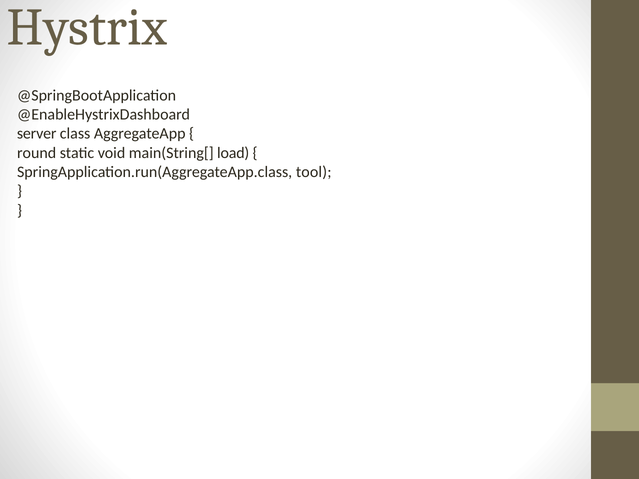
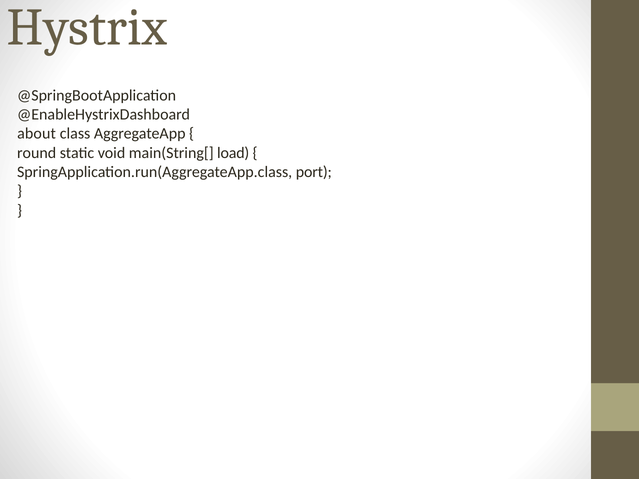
server: server -> about
tool: tool -> port
